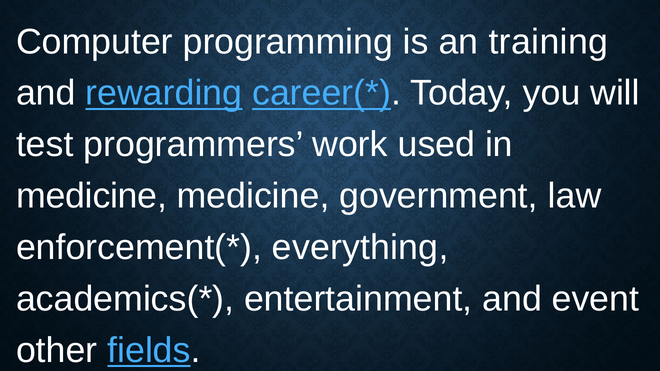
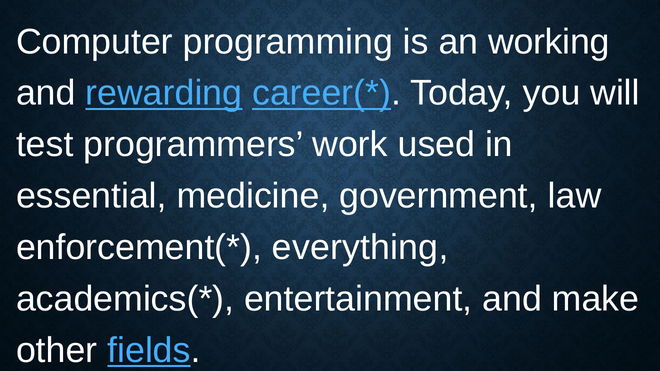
training: training -> working
medicine at (91, 196): medicine -> essential
event: event -> make
